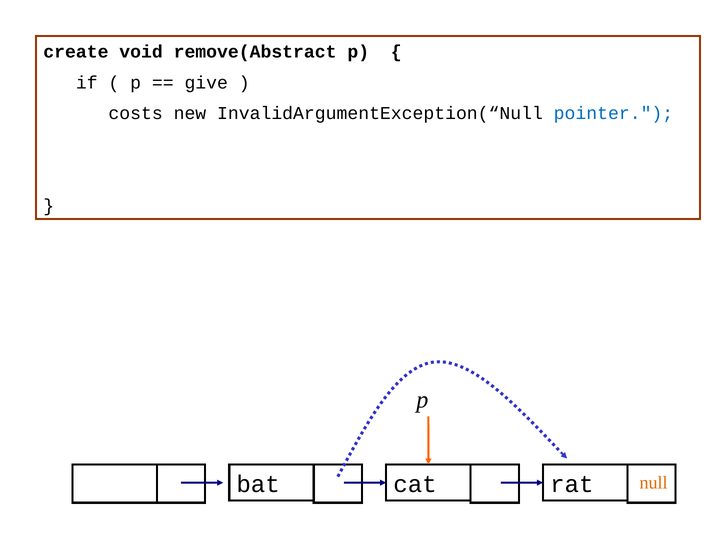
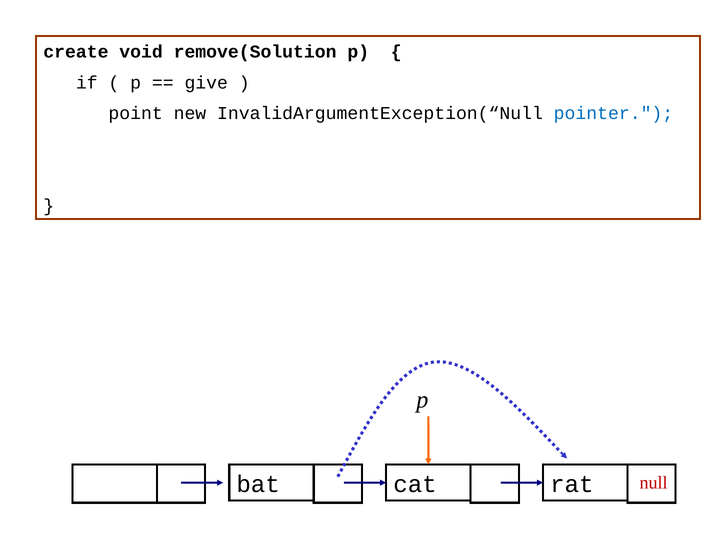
remove(Abstract: remove(Abstract -> remove(Solution
costs: costs -> point
null colour: orange -> red
